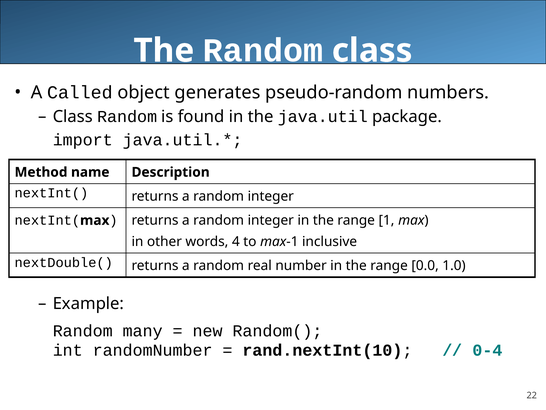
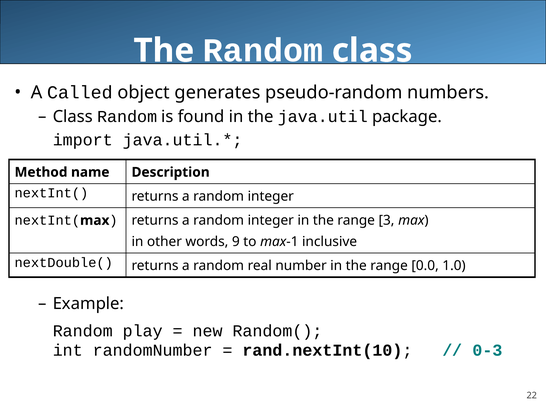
1: 1 -> 3
4: 4 -> 9
many: many -> play
0-4: 0-4 -> 0-3
